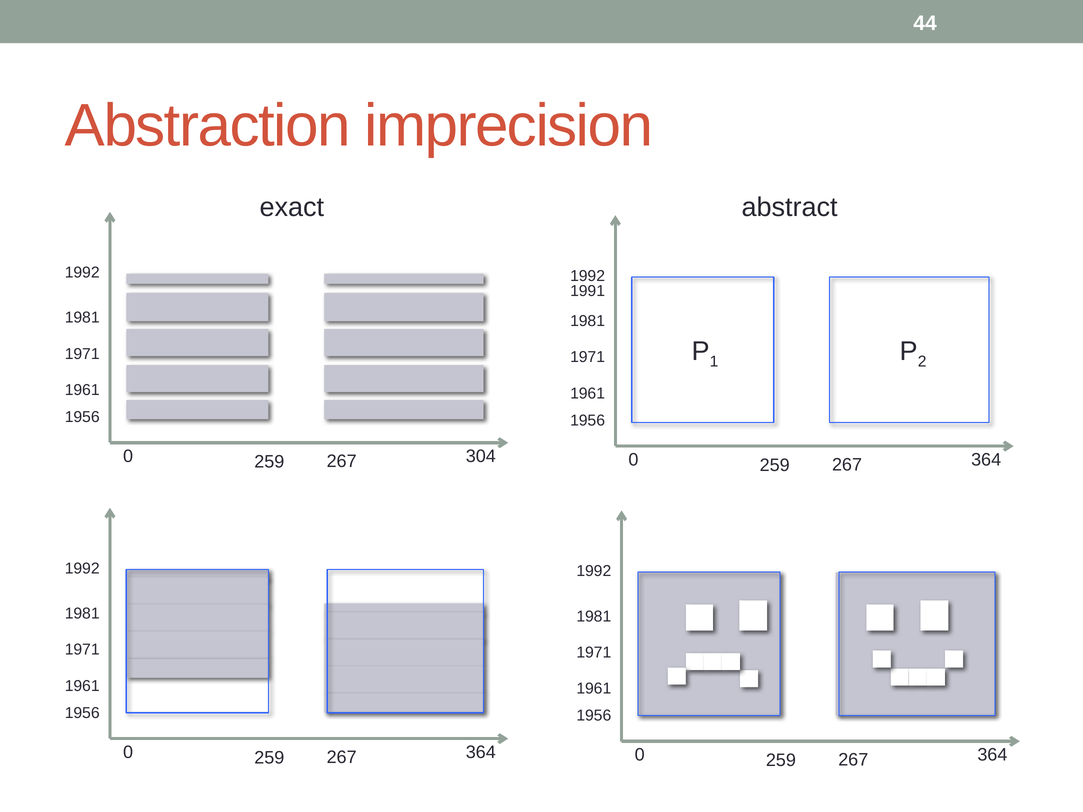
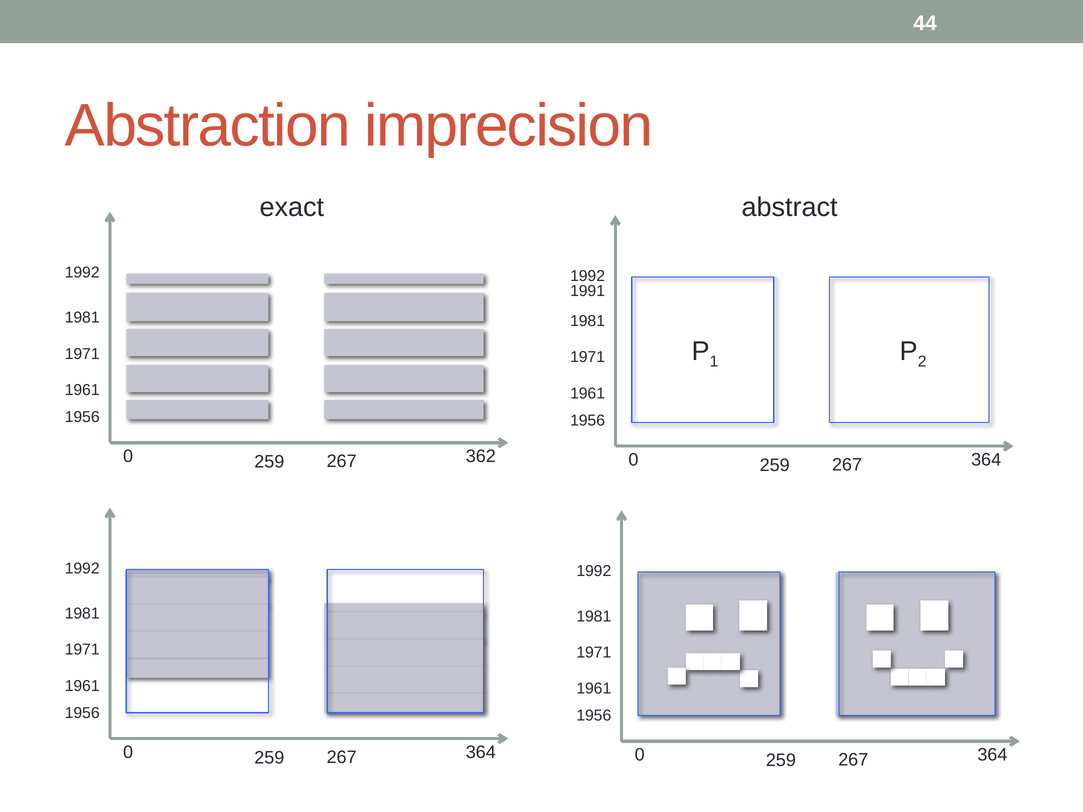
304: 304 -> 362
